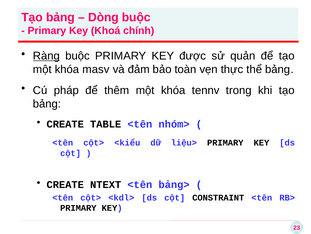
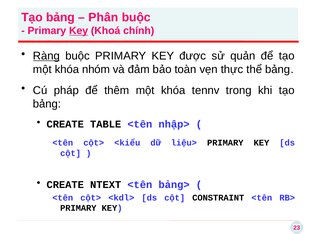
Dòng: Dòng -> Phân
Key at (79, 31) underline: none -> present
masv: masv -> nhóm
nhóm>: nhóm> -> nhập>
